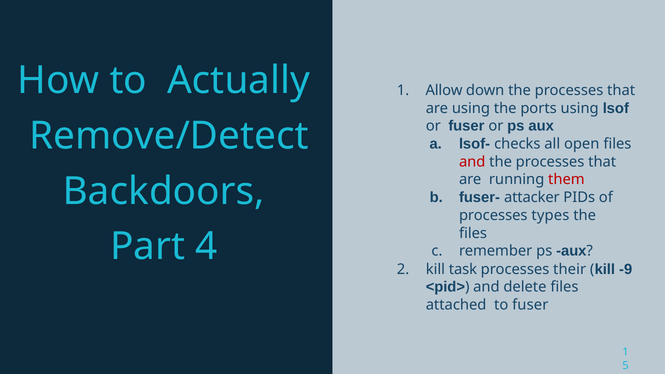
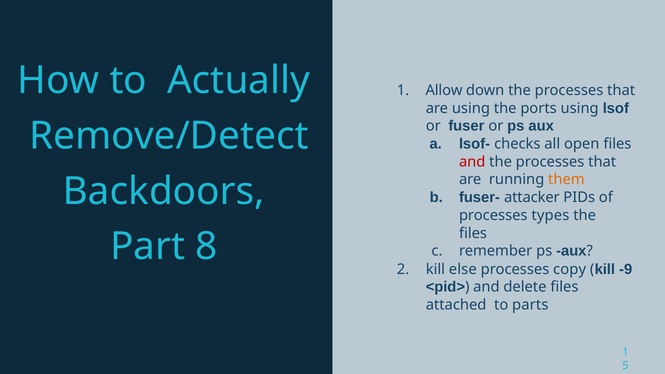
them colour: red -> orange
4: 4 -> 8
task: task -> else
their: their -> copy
to fuser: fuser -> parts
